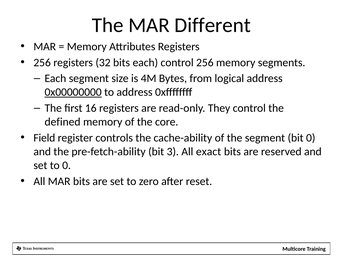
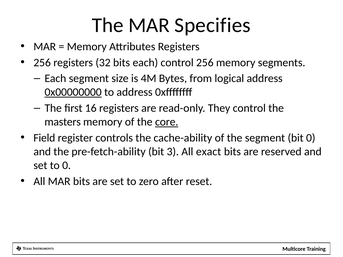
Different: Different -> Specifies
defined: defined -> masters
core underline: none -> present
